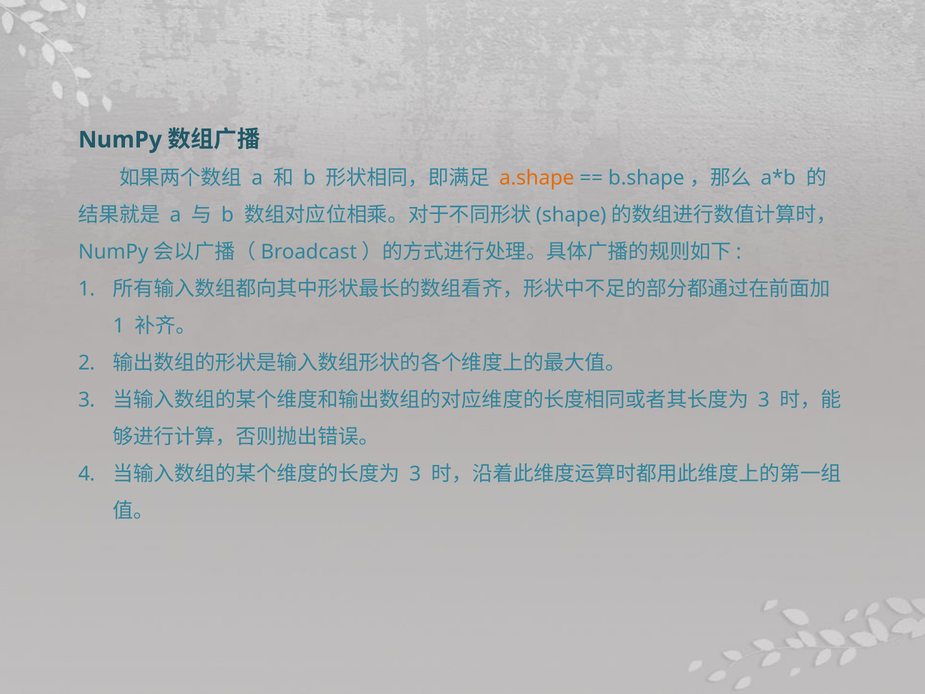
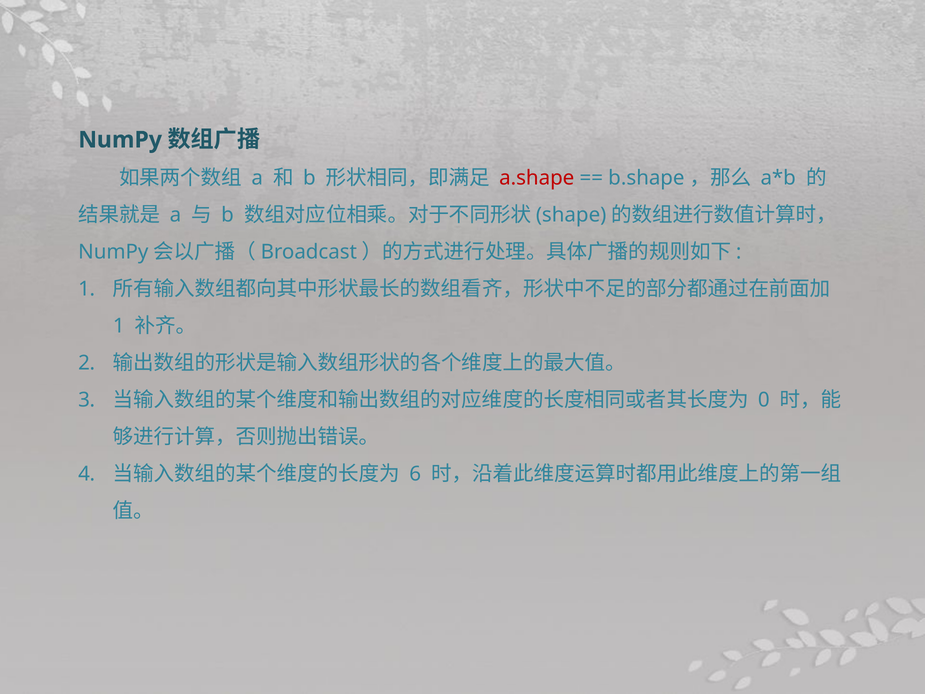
a.shape colour: orange -> red
3 at (764, 400): 3 -> 0
3 at (415, 474): 3 -> 6
